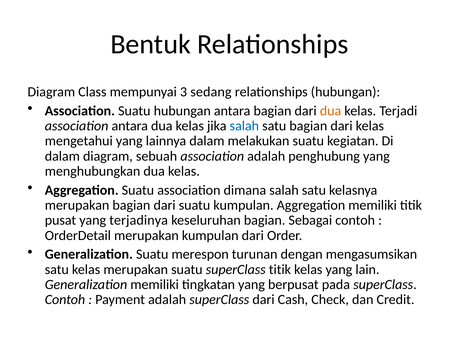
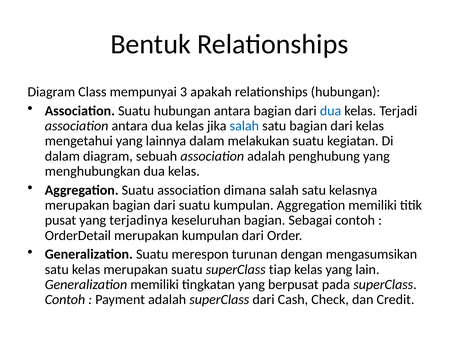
sedang: sedang -> apakah
dua at (331, 111) colour: orange -> blue
superClass titik: titik -> tiap
